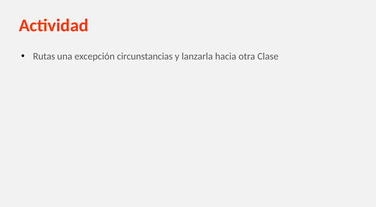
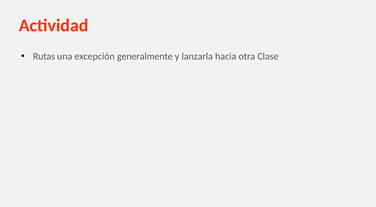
circunstancias: circunstancias -> generalmente
